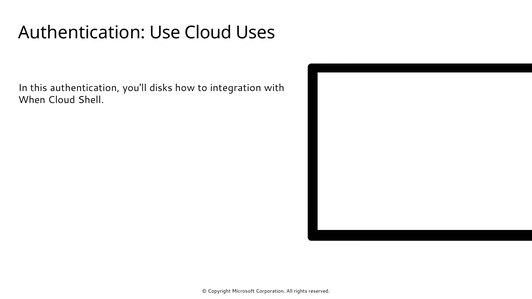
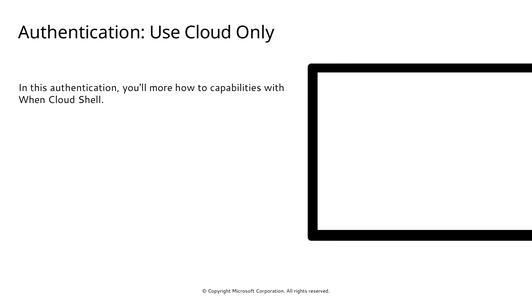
Uses: Uses -> Only
disks: disks -> more
integration: integration -> capabilities
